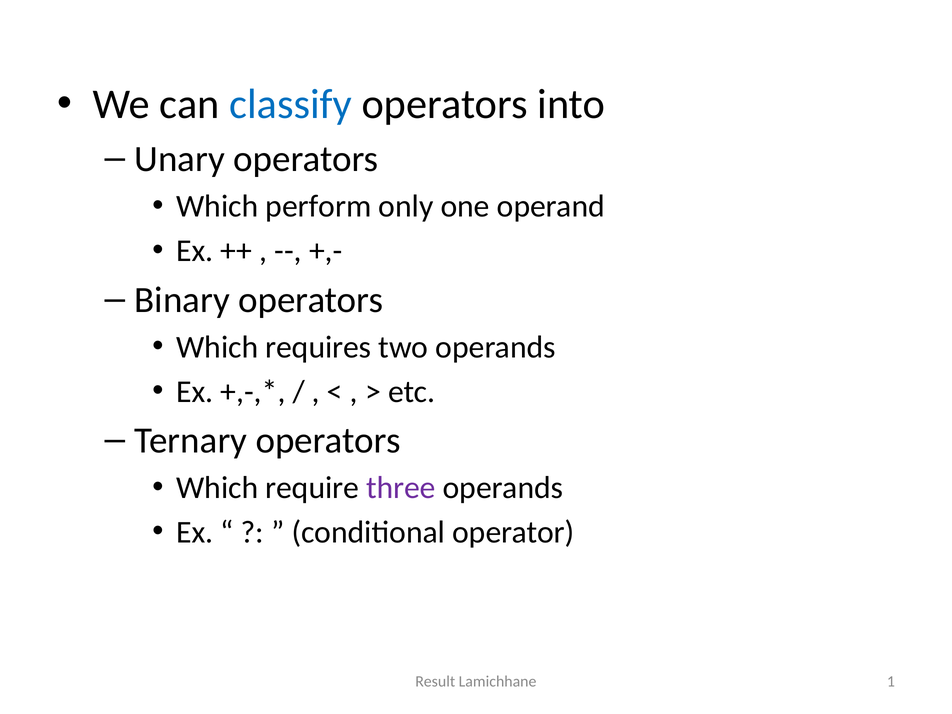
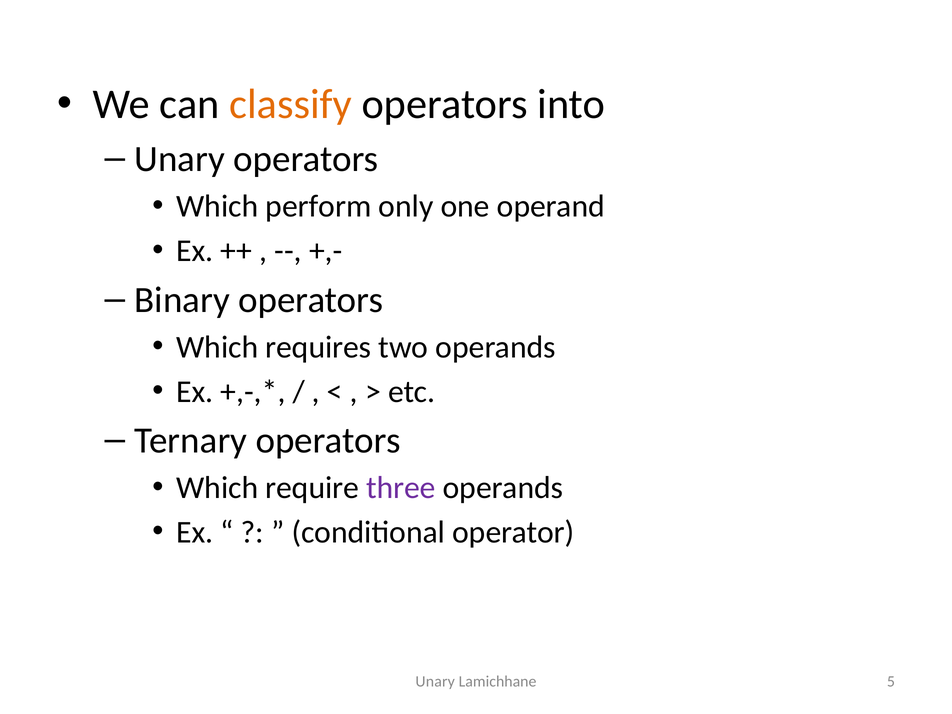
classify colour: blue -> orange
Result at (435, 682): Result -> Unary
1: 1 -> 5
